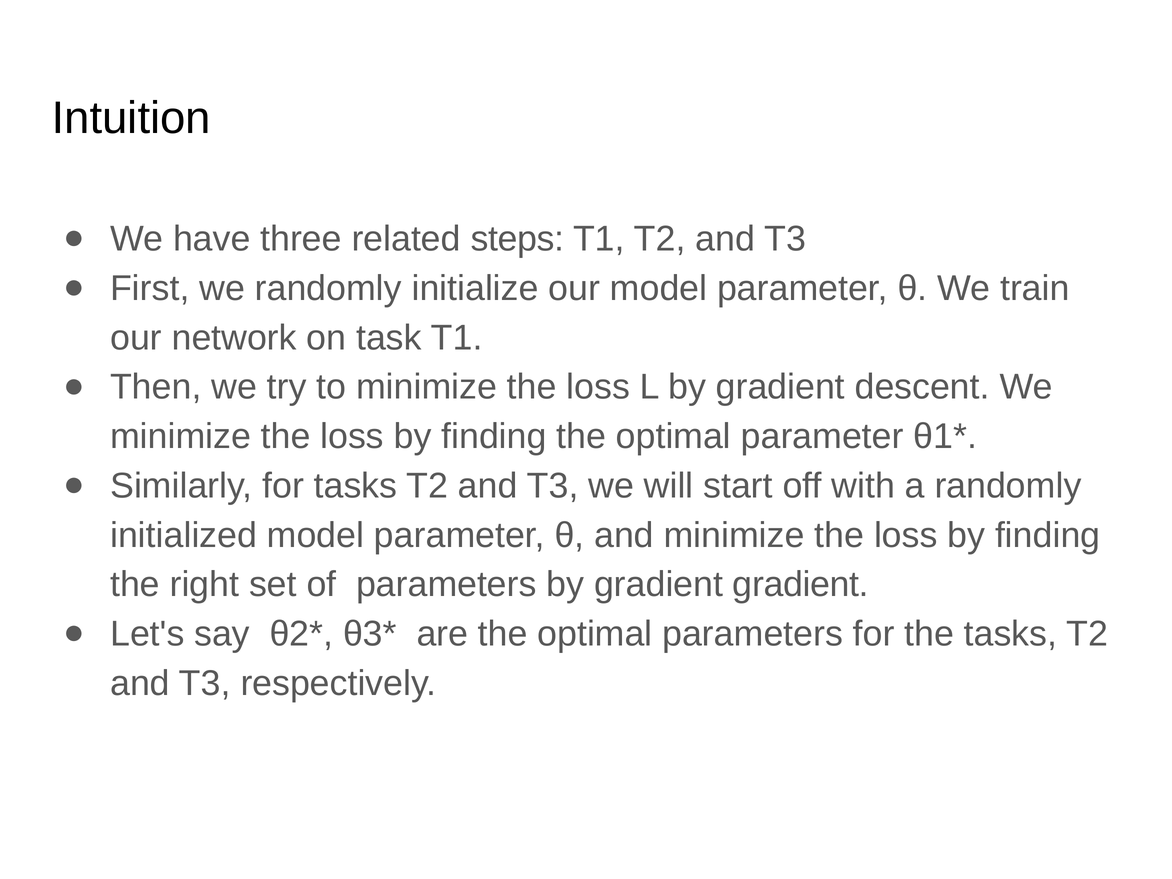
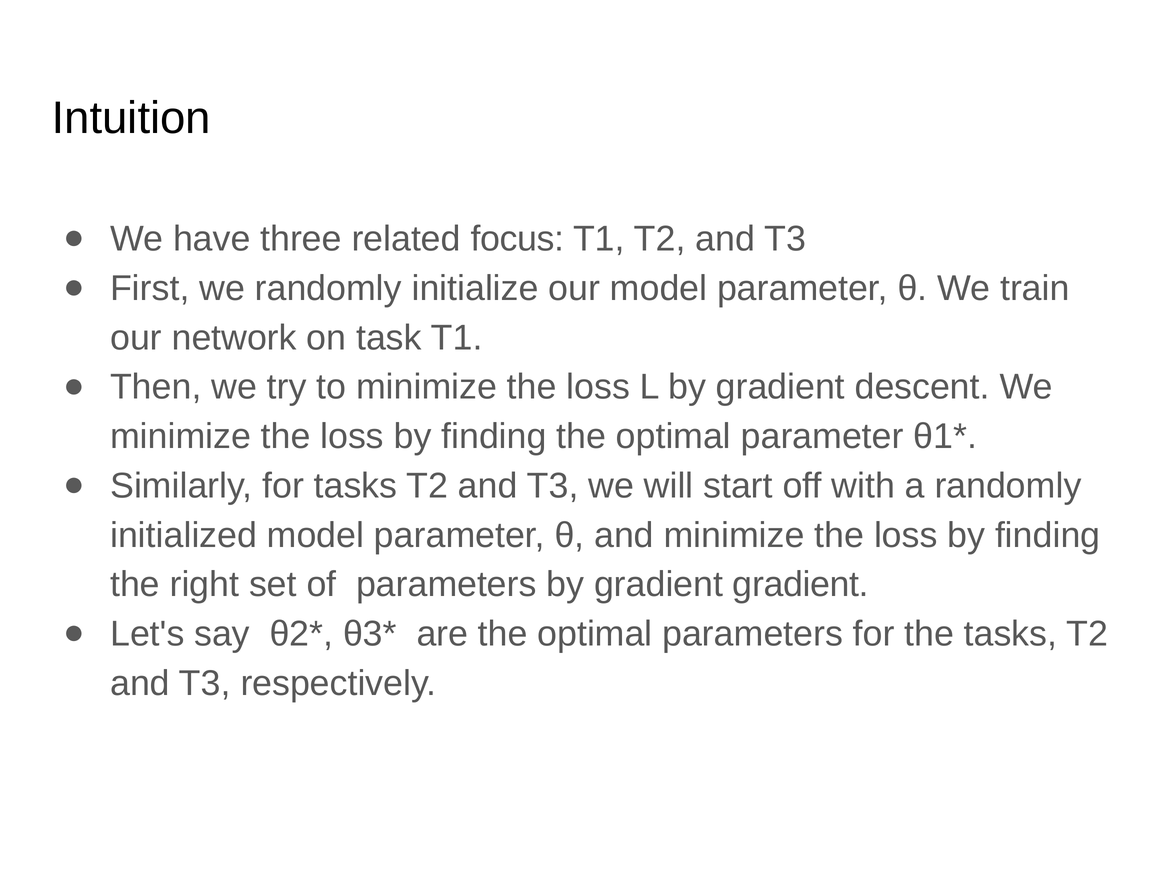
steps: steps -> focus
